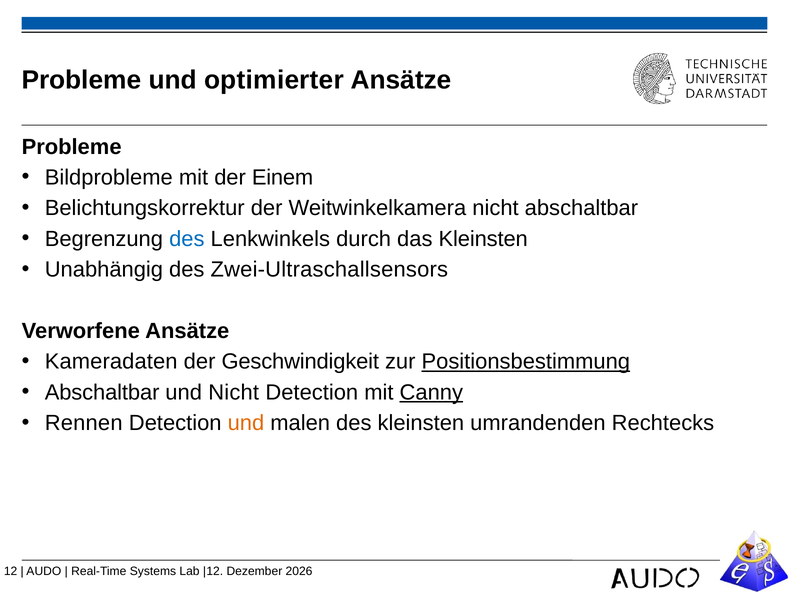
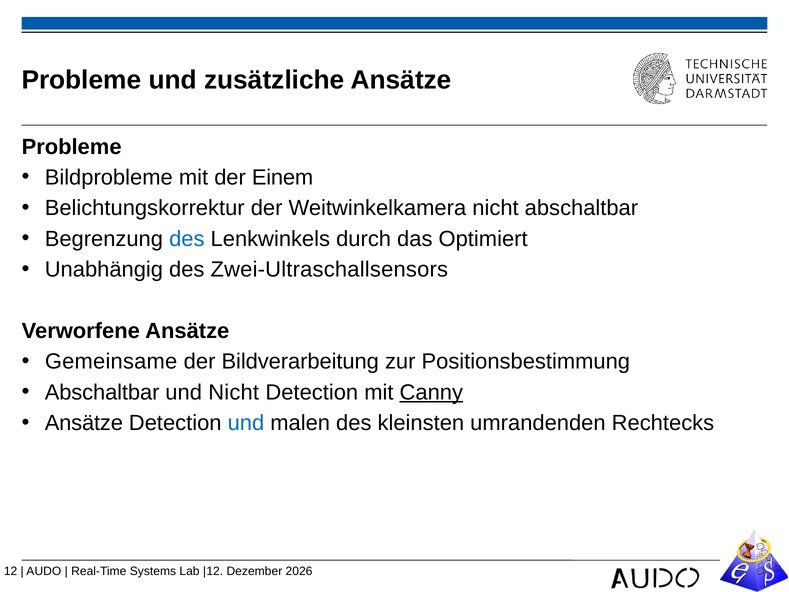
optimierter: optimierter -> zusätzliche
das Kleinsten: Kleinsten -> Optimiert
Kameradaten: Kameradaten -> Gemeinsame
Geschwindigkeit: Geschwindigkeit -> Bildverarbeitung
Positionsbestimmung underline: present -> none
Rennen at (84, 423): Rennen -> Ansätze
und at (246, 423) colour: orange -> blue
